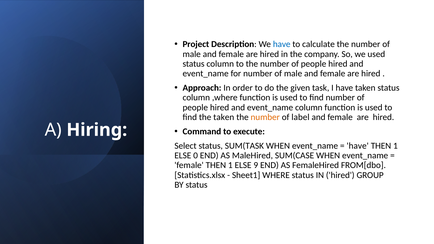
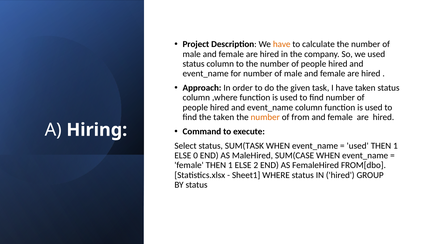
have at (282, 44) colour: blue -> orange
label: label -> from
have at (358, 146): have -> used
9: 9 -> 2
